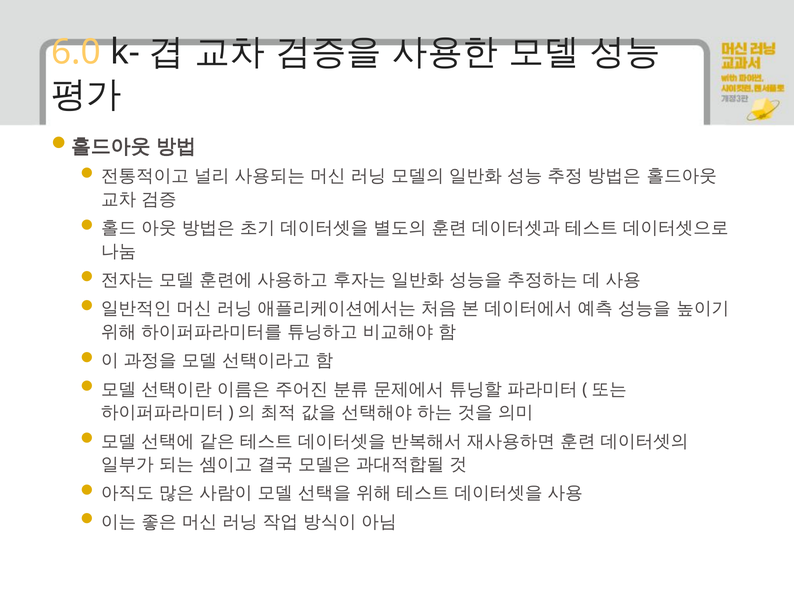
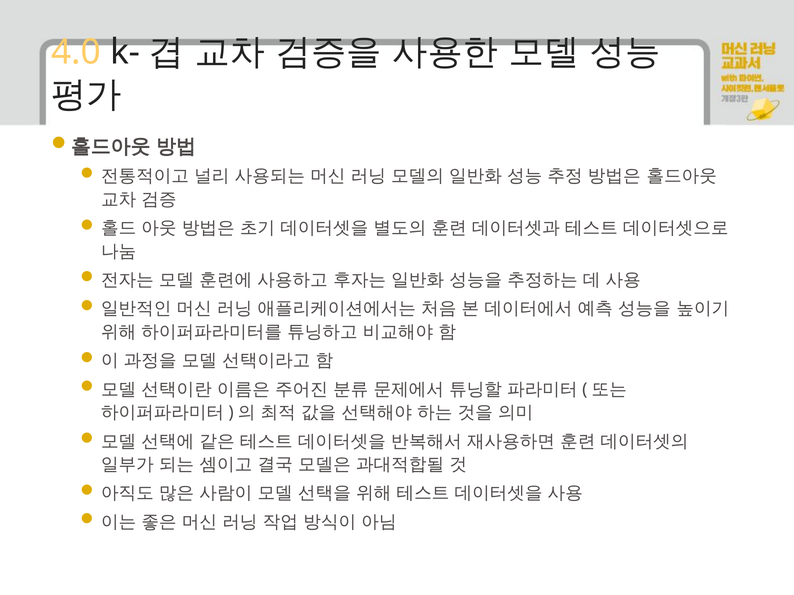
6.0: 6.0 -> 4.0
